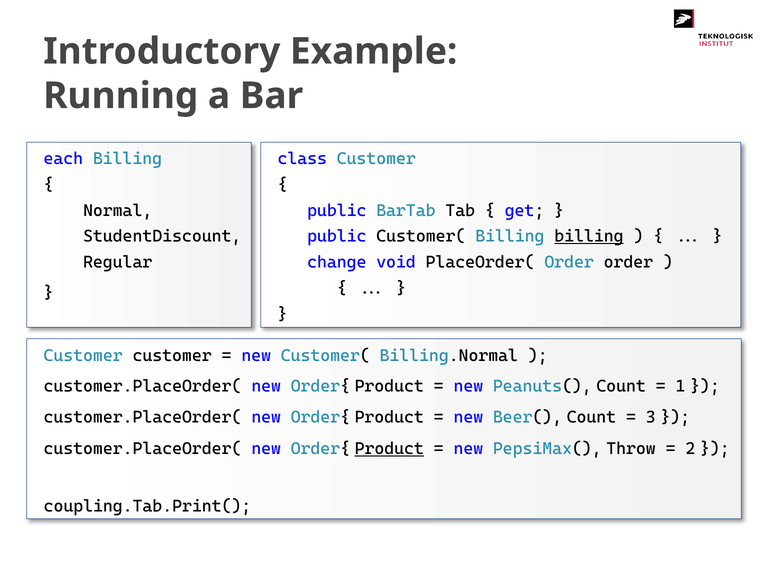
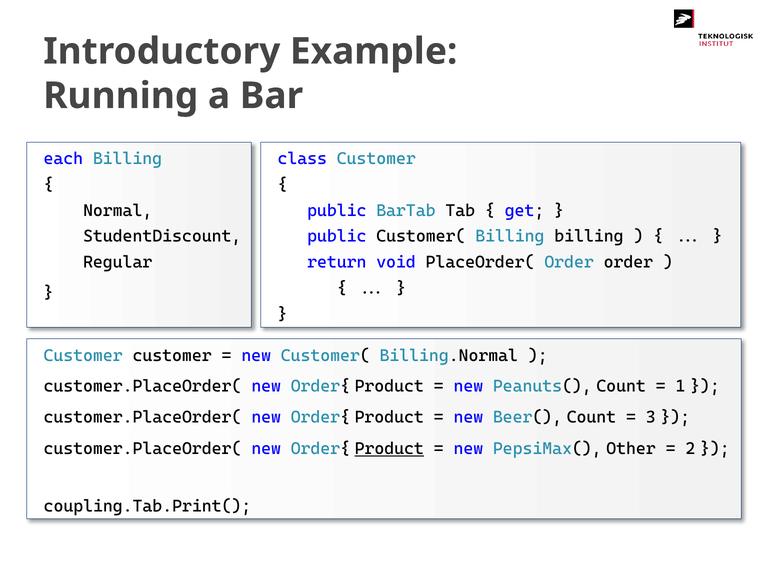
billing at (589, 237) underline: present -> none
change: change -> return
Throw: Throw -> Other
